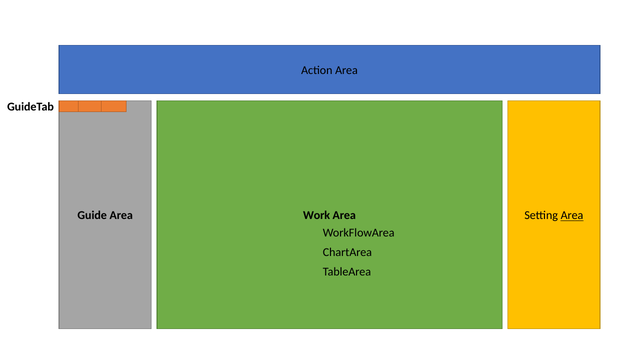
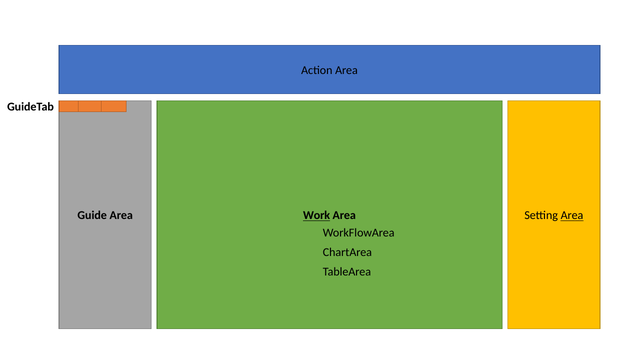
Work underline: none -> present
